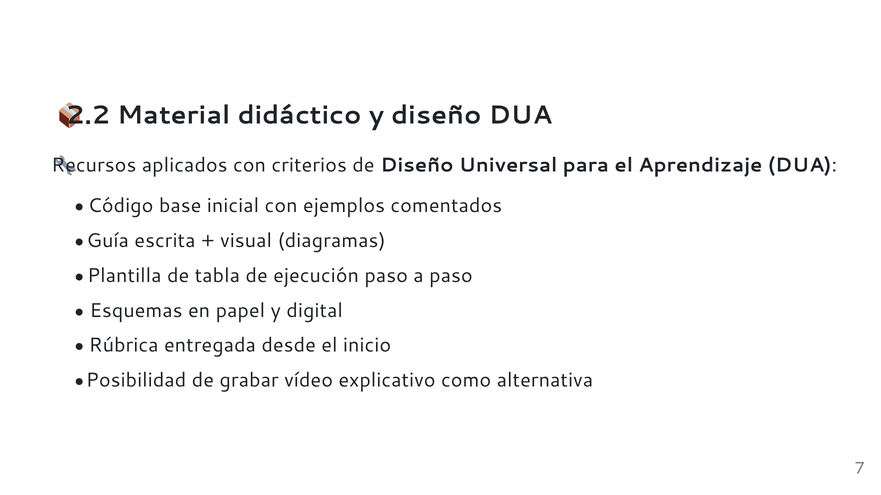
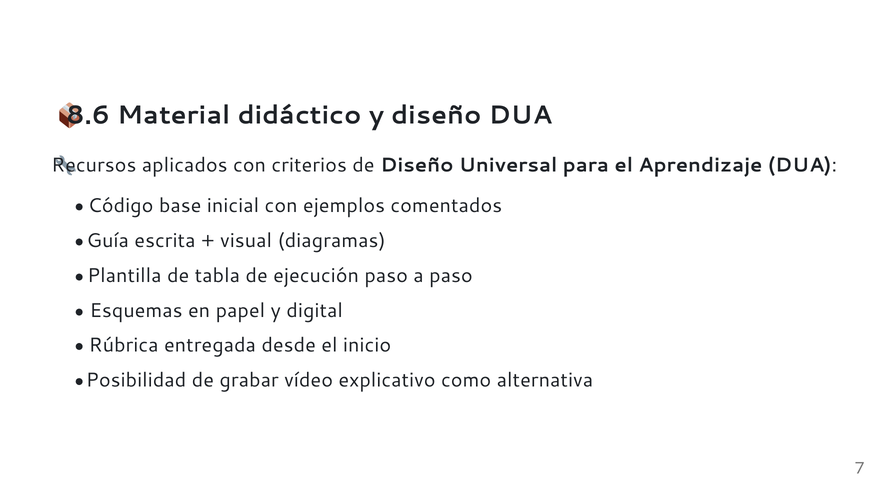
2.2: 2.2 -> 8.6
